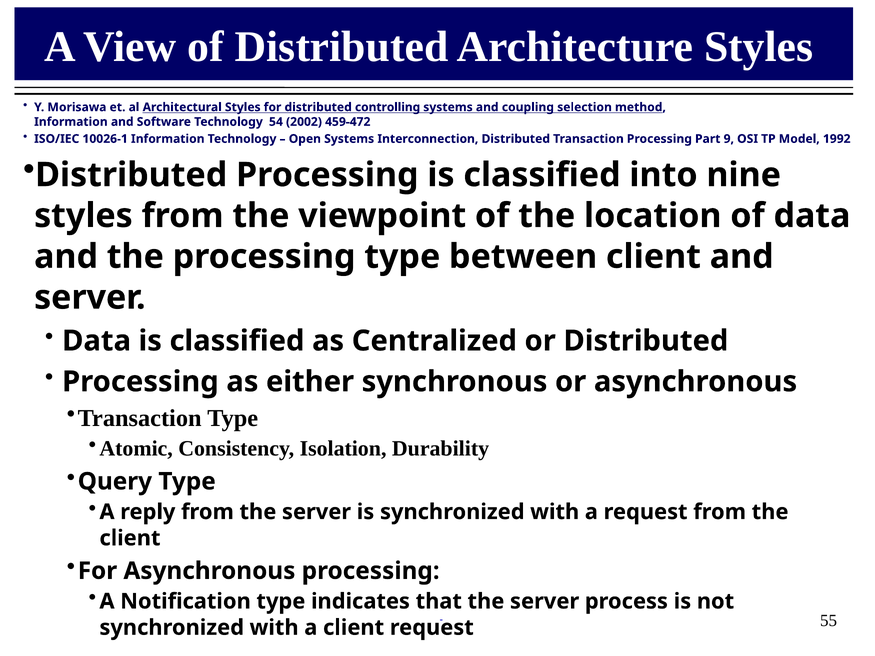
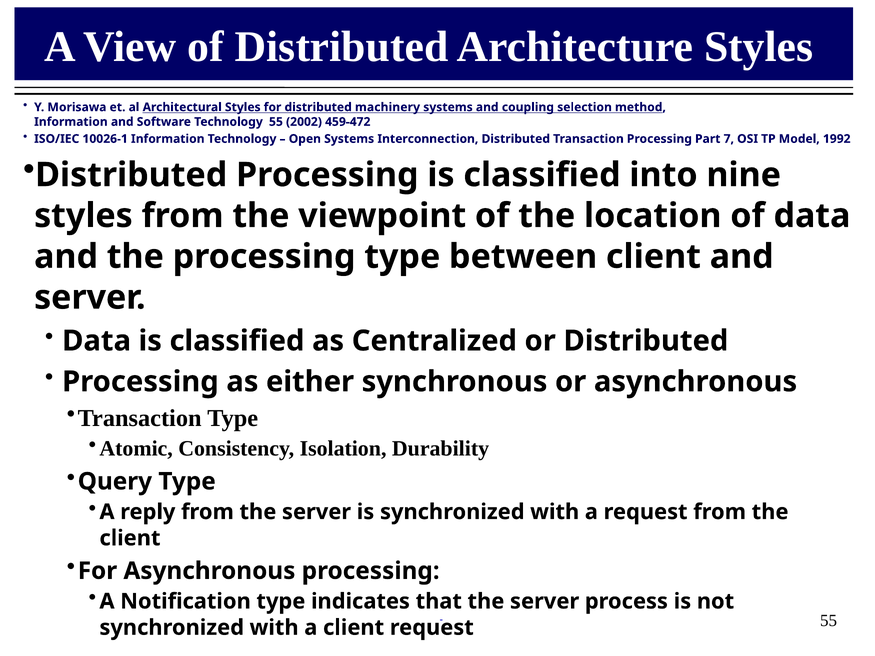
controlling: controlling -> machinery
Technology 54: 54 -> 55
9: 9 -> 7
